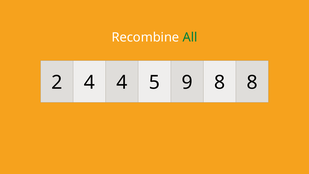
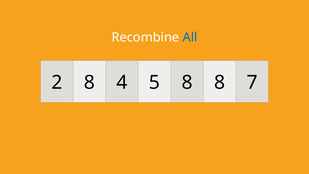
All colour: green -> blue
2 4: 4 -> 8
5 9: 9 -> 8
8 8: 8 -> 7
